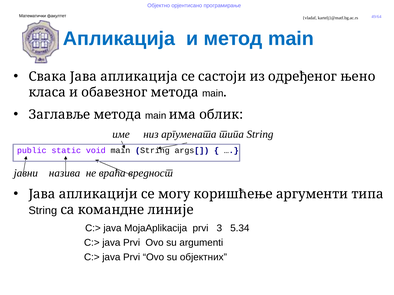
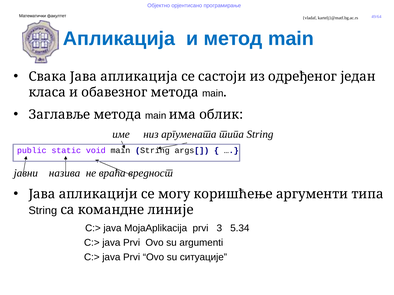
њено: њено -> један
објектних: објектних -> ситуације
